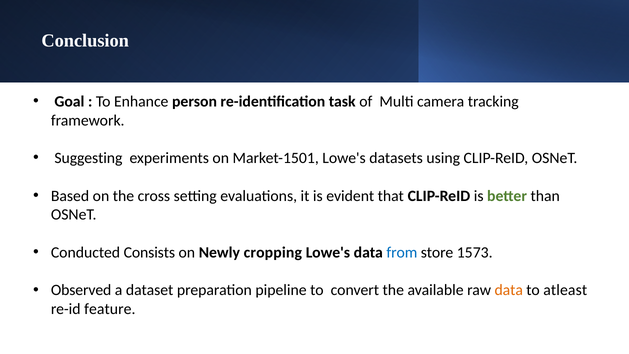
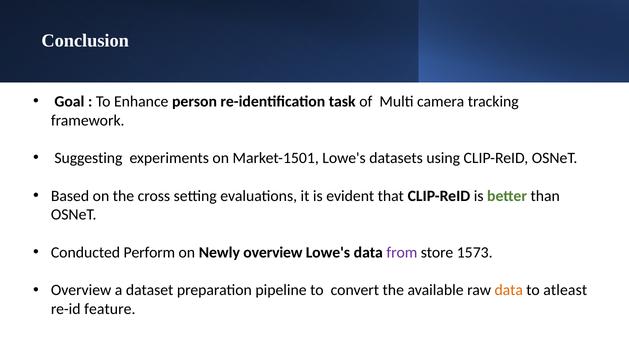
Consists: Consists -> Perform
Newly cropping: cropping -> overview
from colour: blue -> purple
Observed at (81, 290): Observed -> Overview
